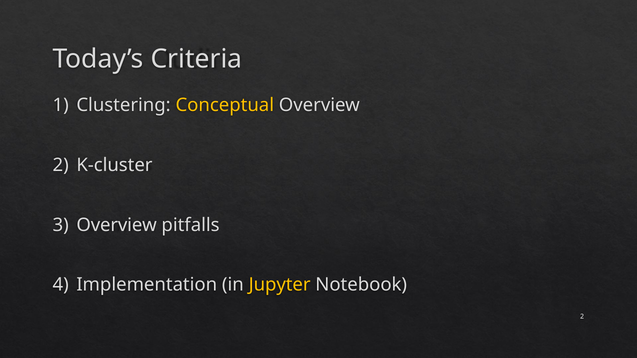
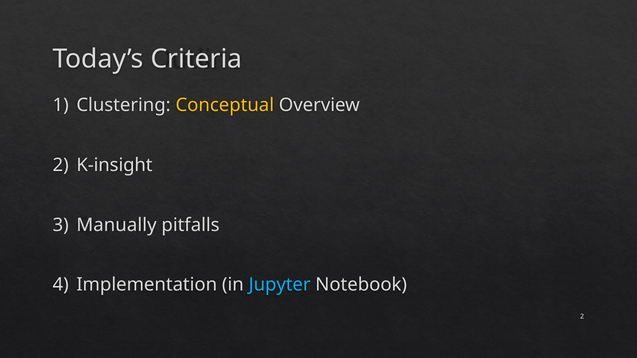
K-cluster: K-cluster -> K-insight
Overview at (117, 225): Overview -> Manually
Jupyter colour: yellow -> light blue
